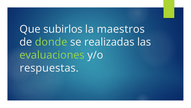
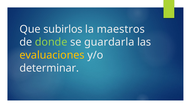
realizadas: realizadas -> guardarla
evaluaciones colour: light green -> yellow
respuestas: respuestas -> determinar
